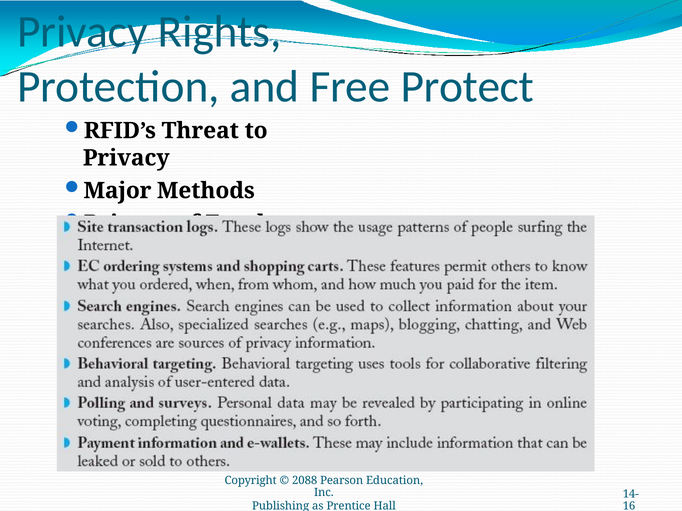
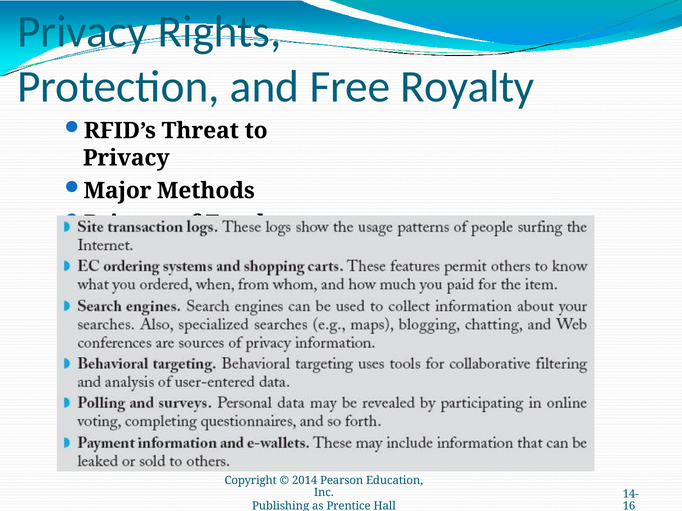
Protect: Protect -> Royalty
2088: 2088 -> 2014
